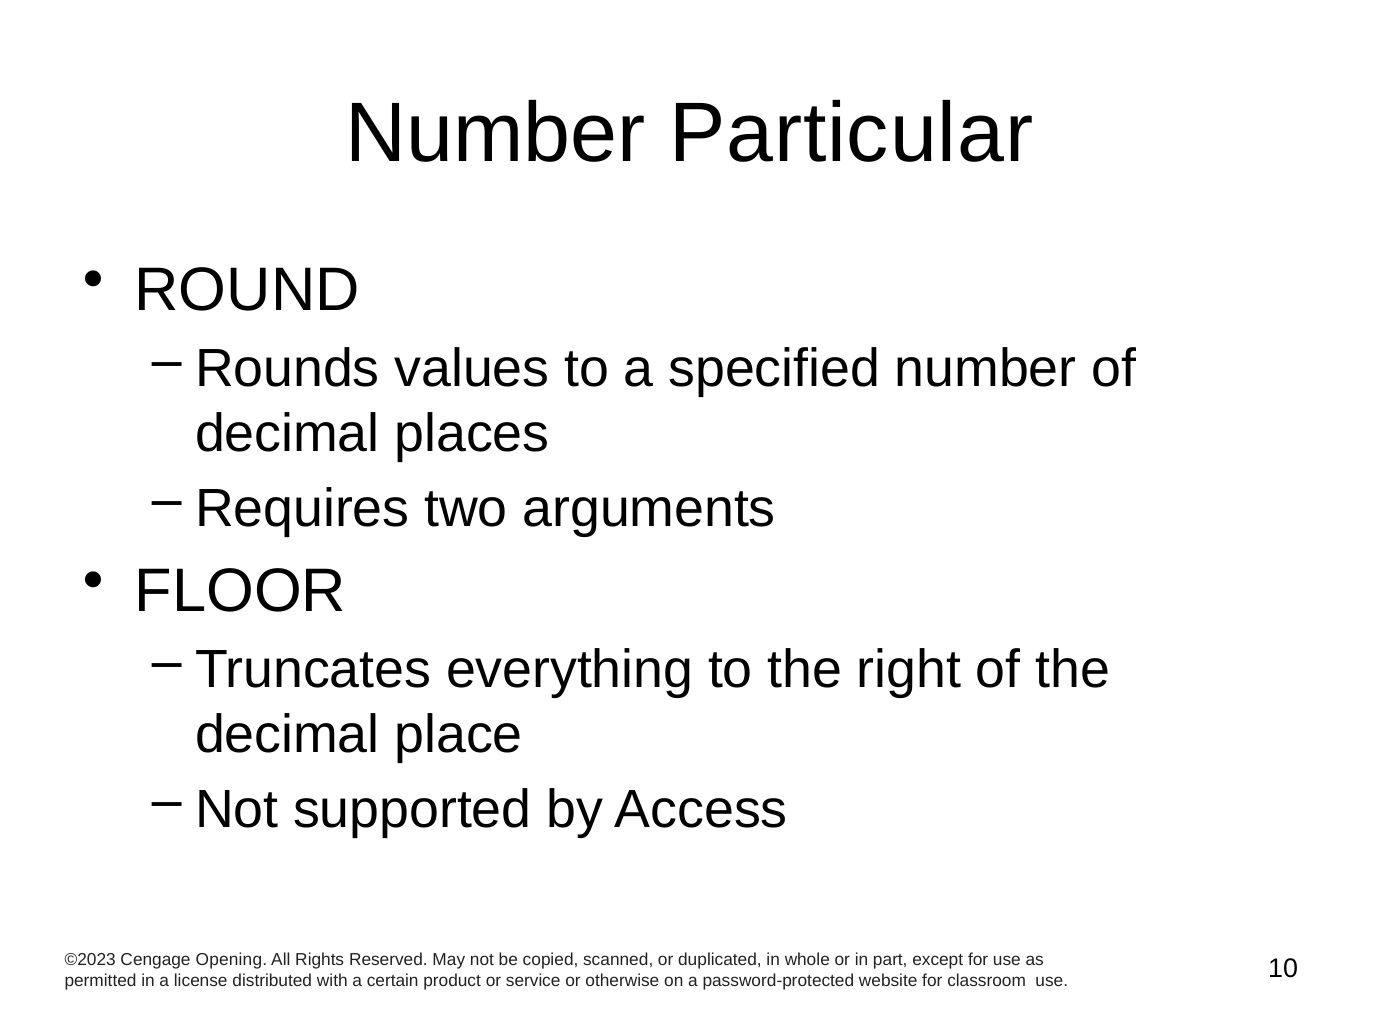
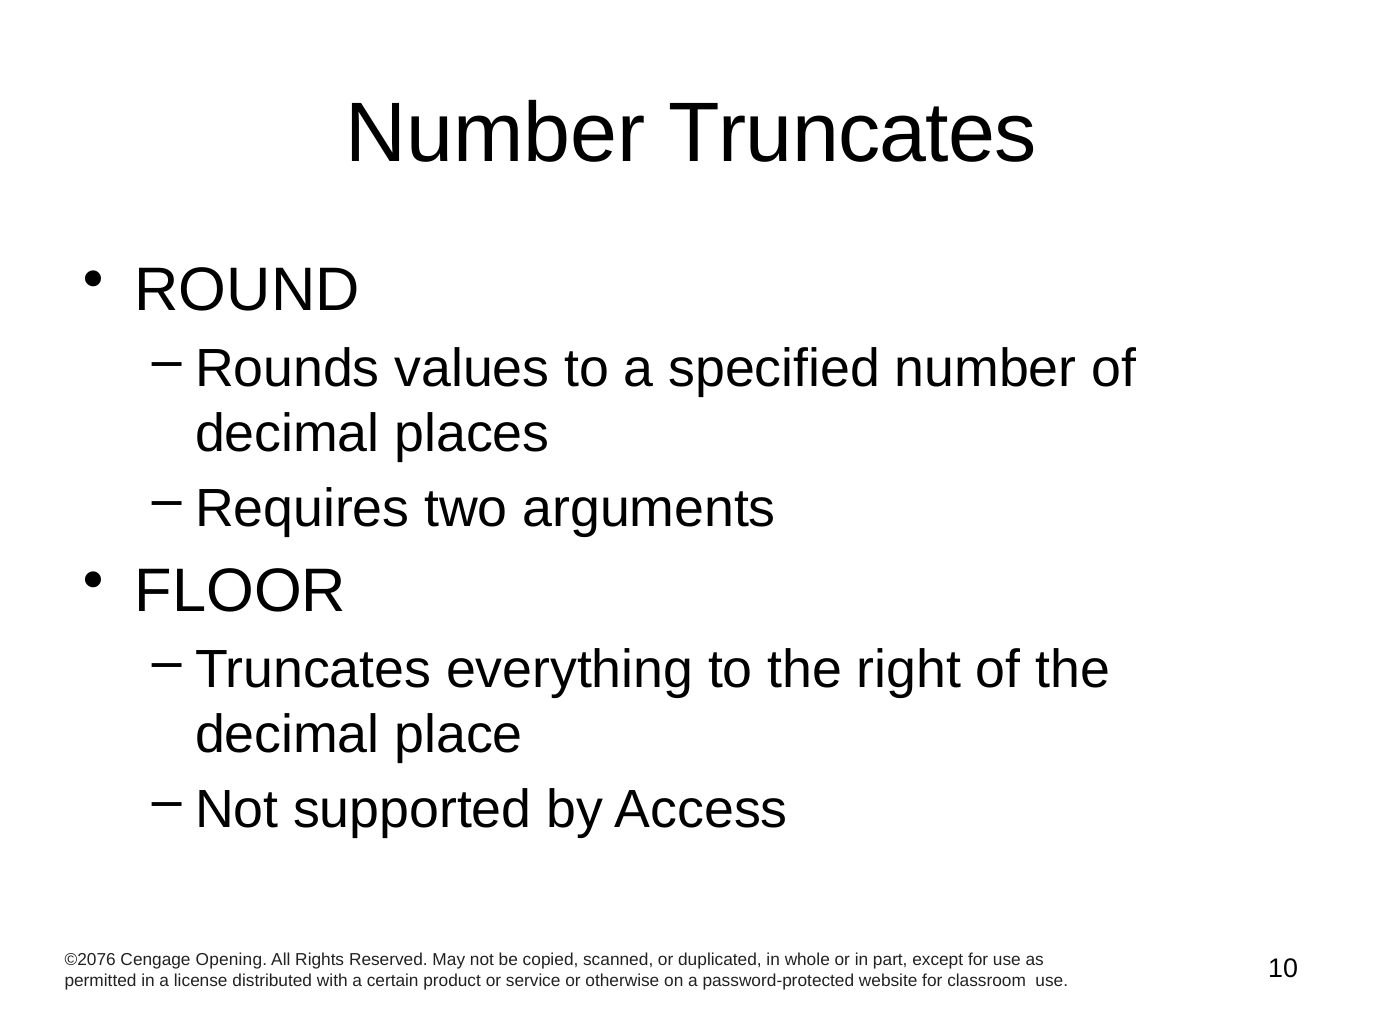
Number Particular: Particular -> Truncates
©2023: ©2023 -> ©2076
